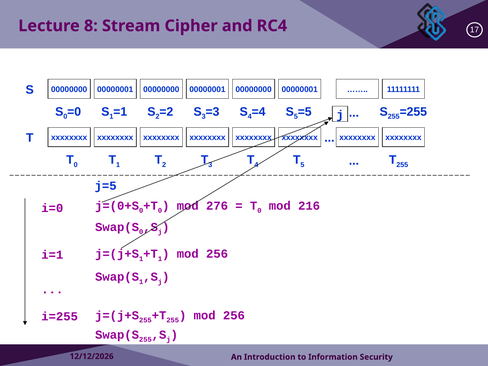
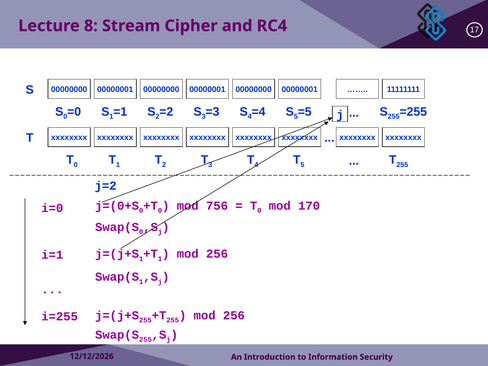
j=5: j=5 -> j=2
276: 276 -> 756
216: 216 -> 170
